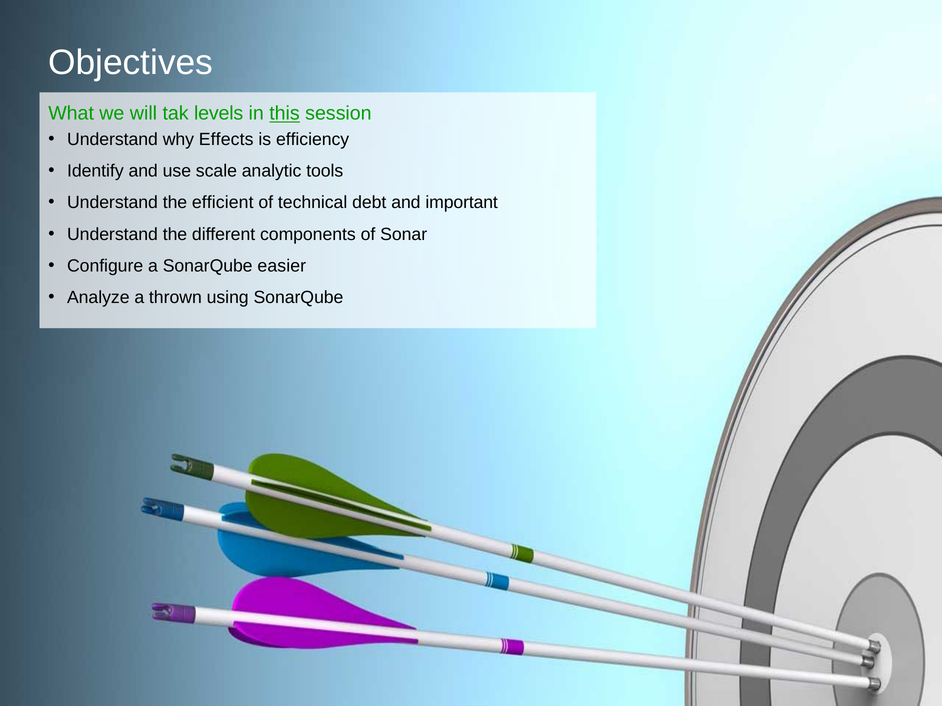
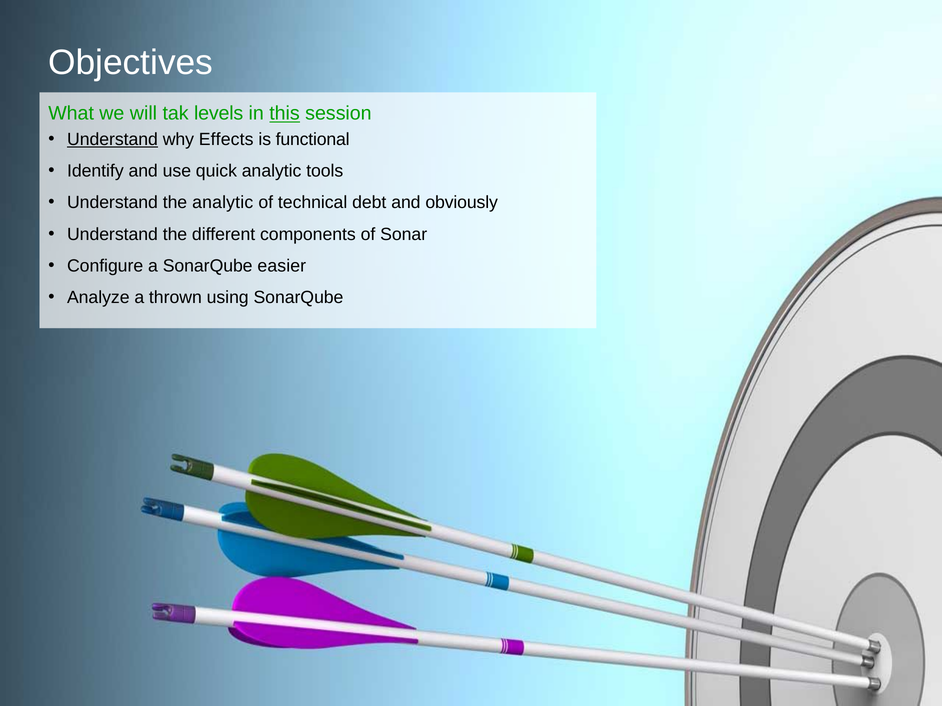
Understand at (112, 140) underline: none -> present
efficiency: efficiency -> functional
scale: scale -> quick
the efficient: efficient -> analytic
important: important -> obviously
